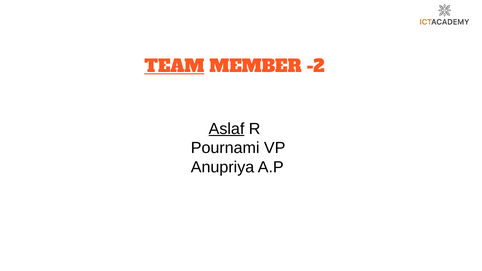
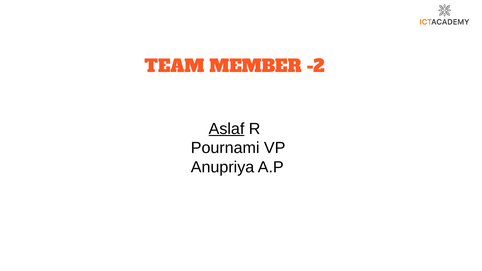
TEAM underline: present -> none
